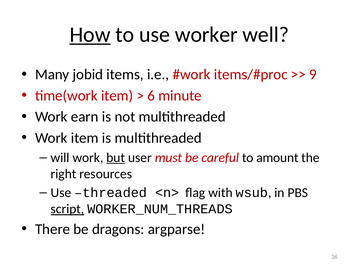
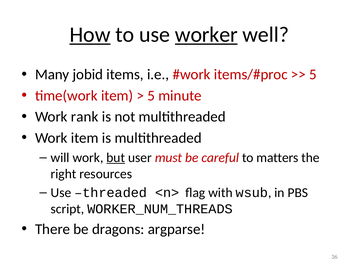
worker underline: none -> present
9 at (313, 75): 9 -> 5
6 at (151, 96): 6 -> 5
earn: earn -> rank
amount: amount -> matters
script underline: present -> none
